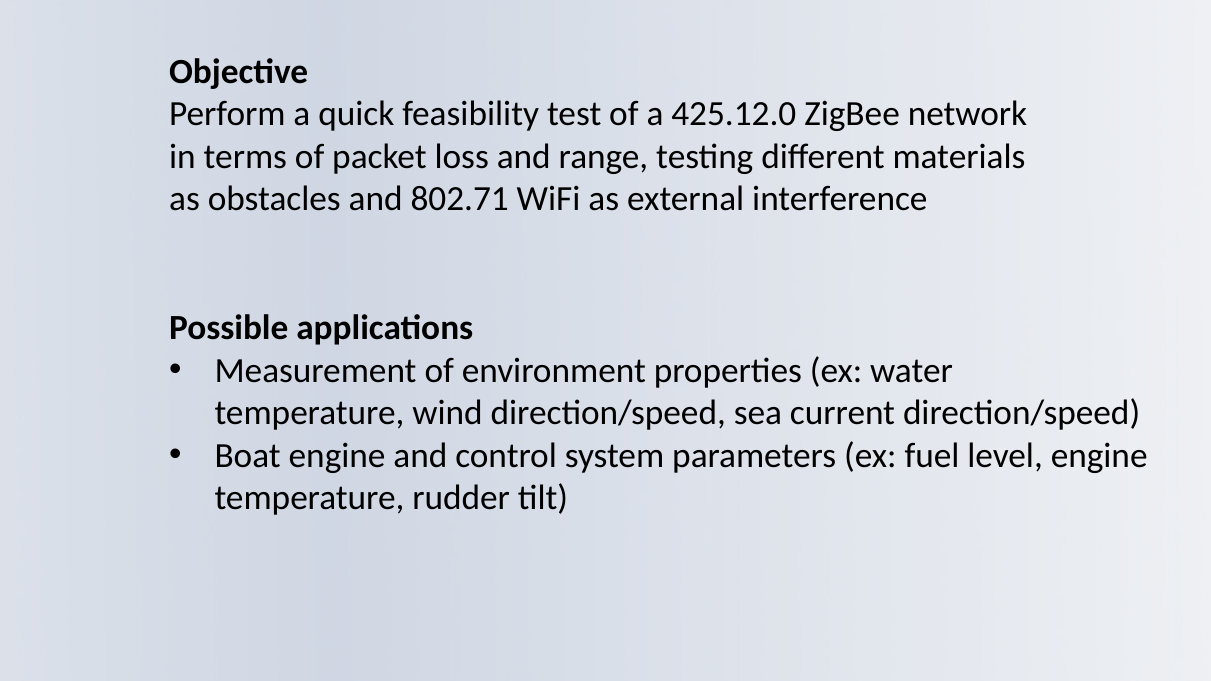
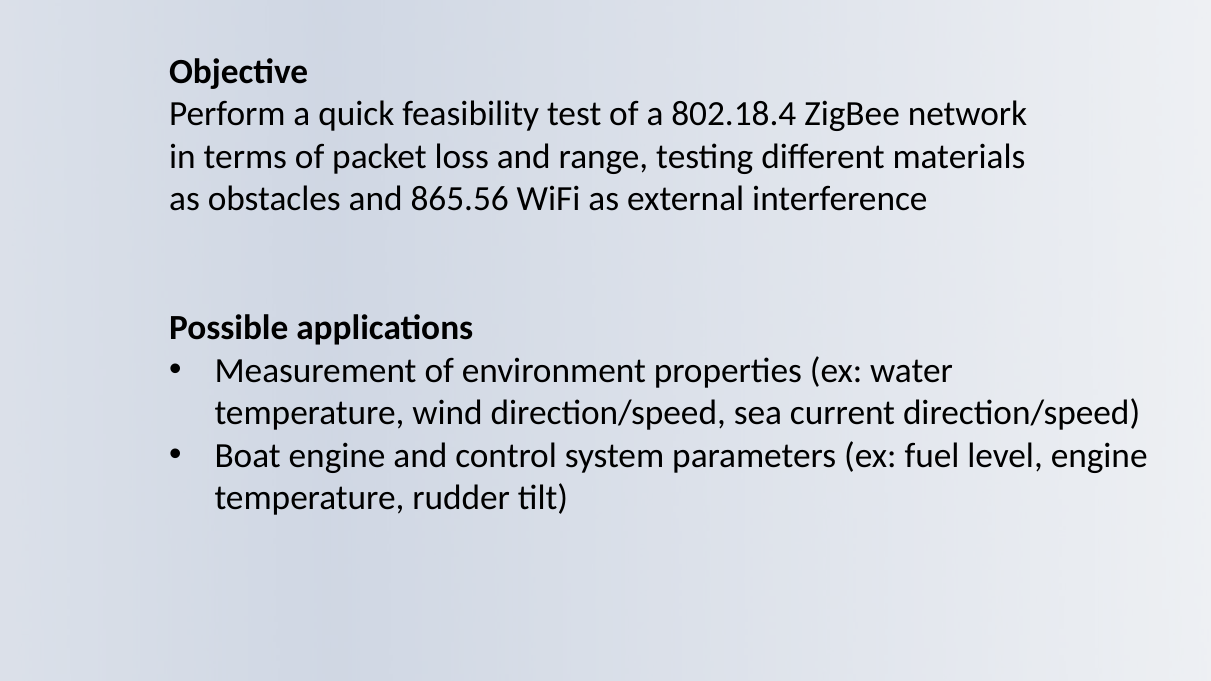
425.12.0: 425.12.0 -> 802.18.4
802.71: 802.71 -> 865.56
